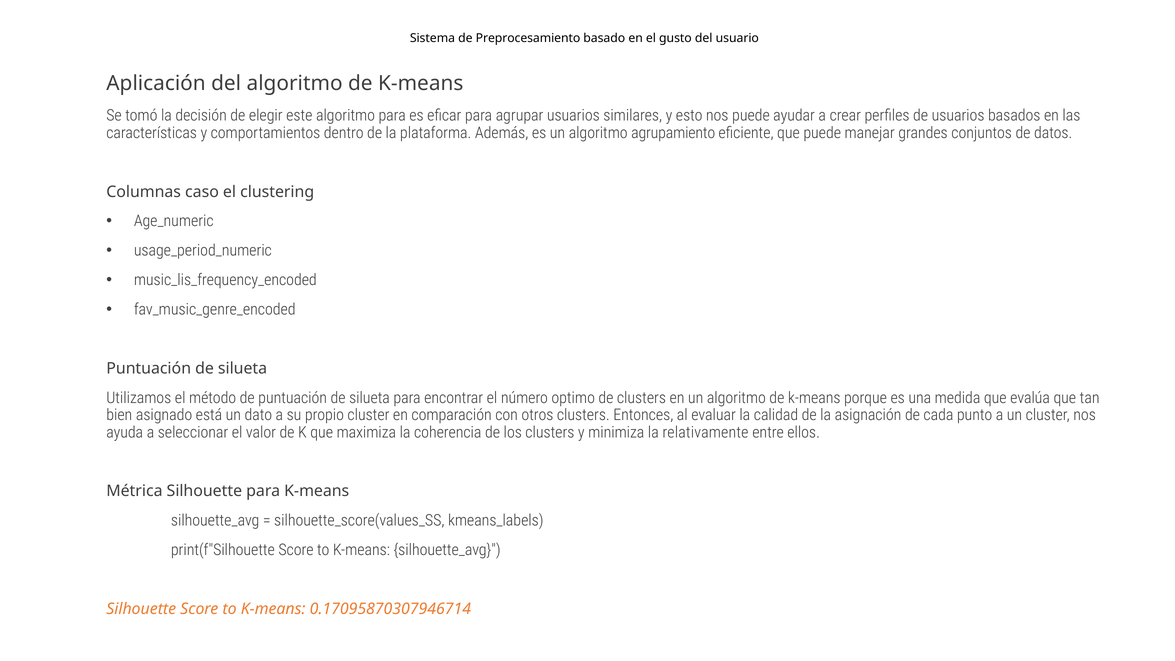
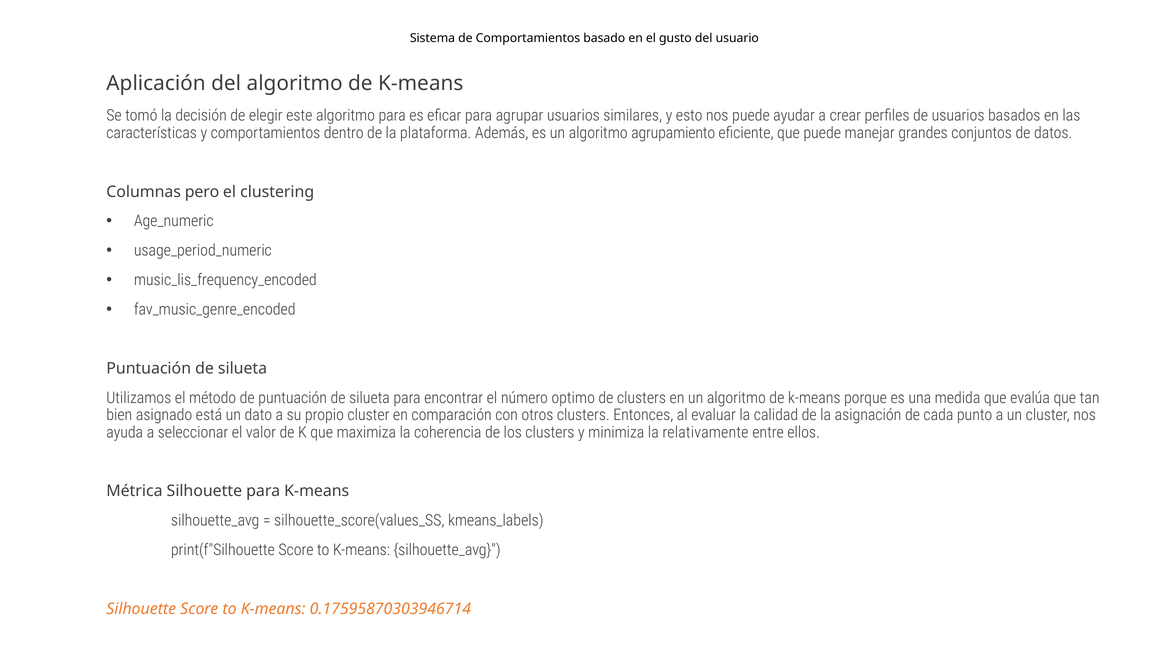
de Preprocesamiento: Preprocesamiento -> Comportamientos
caso: caso -> pero
0.17095870307946714: 0.17095870307946714 -> 0.17595870303946714
